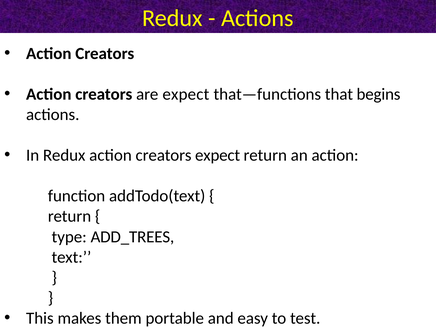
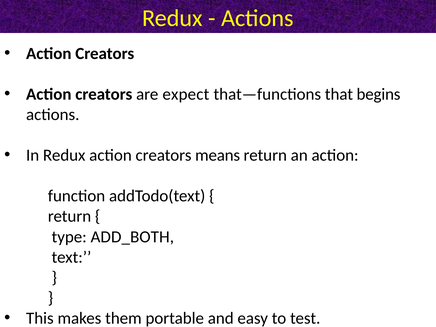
creators expect: expect -> means
ADD_TREES: ADD_TREES -> ADD_BOTH
